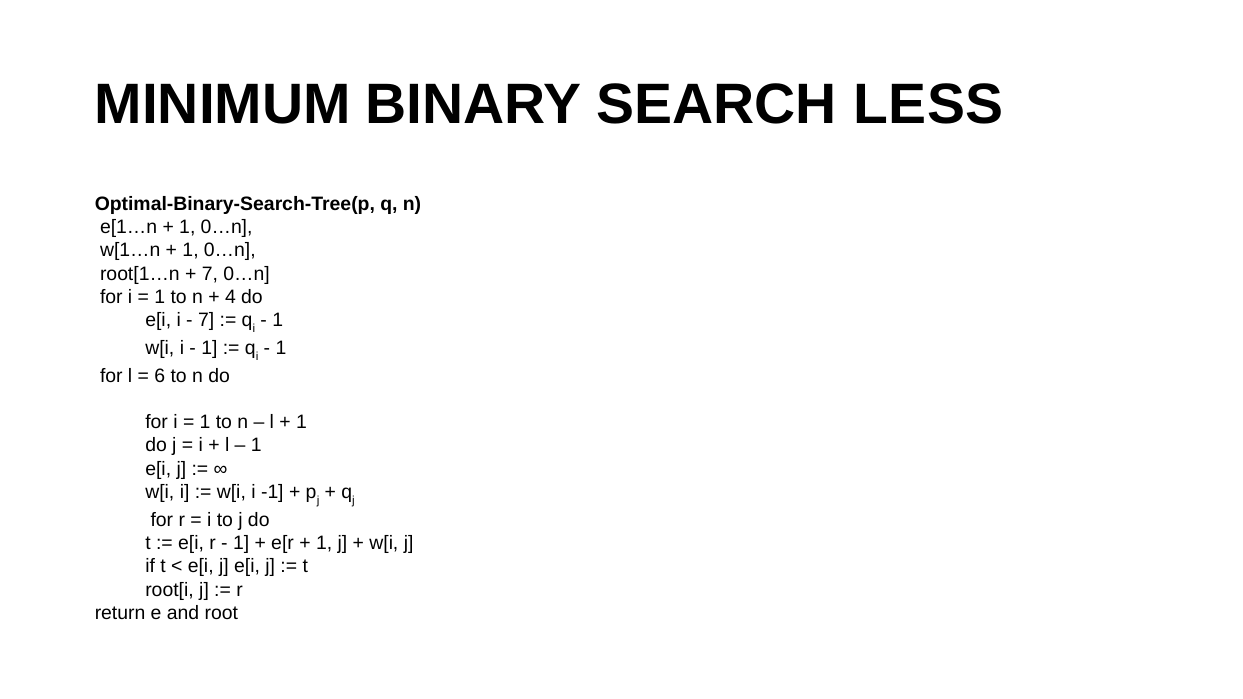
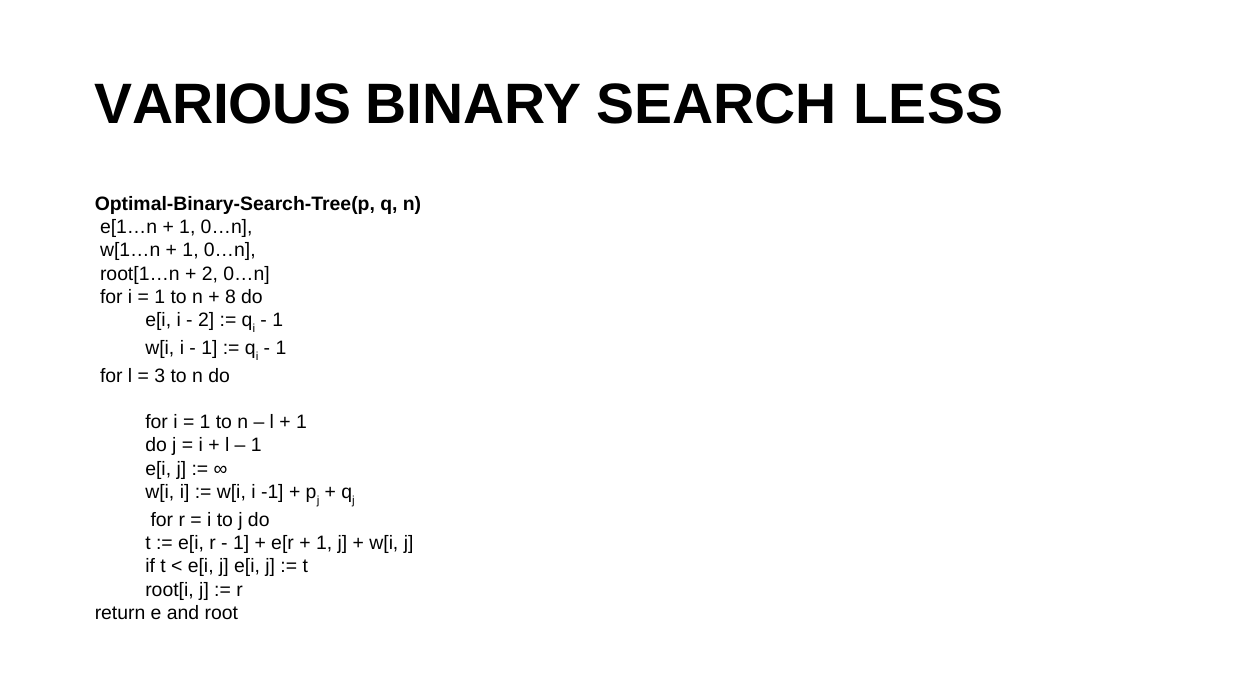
MINIMUM: MINIMUM -> VARIOUS
7 at (210, 274): 7 -> 2
4: 4 -> 8
7 at (206, 320): 7 -> 2
6: 6 -> 3
